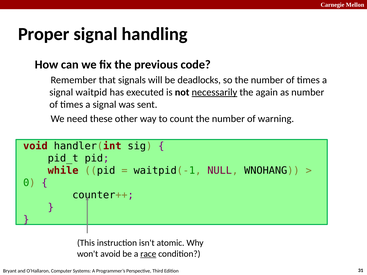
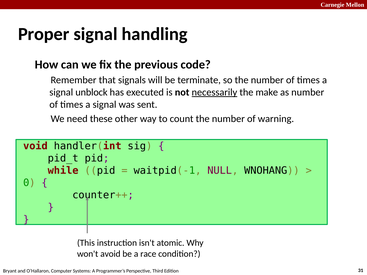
deadlocks: deadlocks -> terminate
waitpid: waitpid -> unblock
again: again -> make
race underline: present -> none
